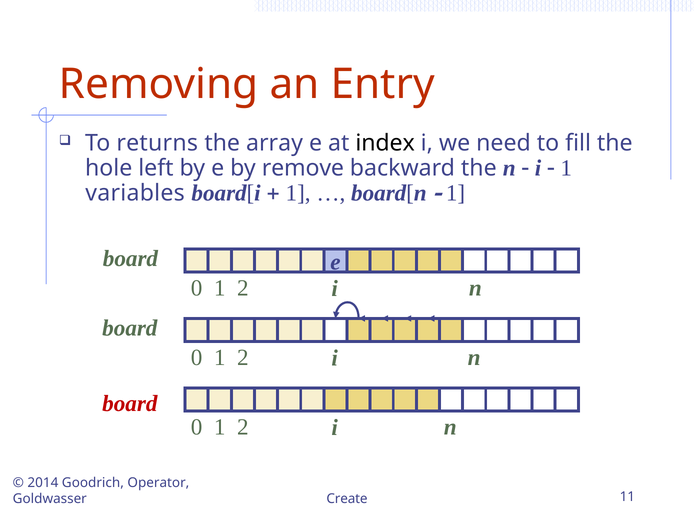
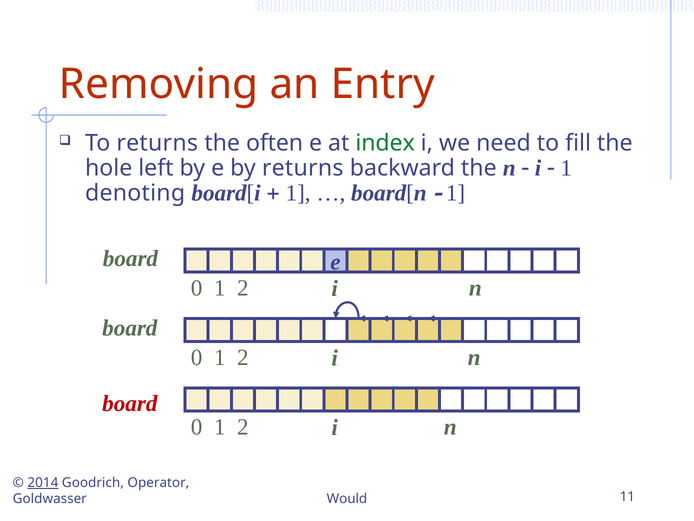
array: array -> often
index colour: black -> green
by remove: remove -> returns
variables: variables -> denoting
2014 underline: none -> present
Create: Create -> Would
